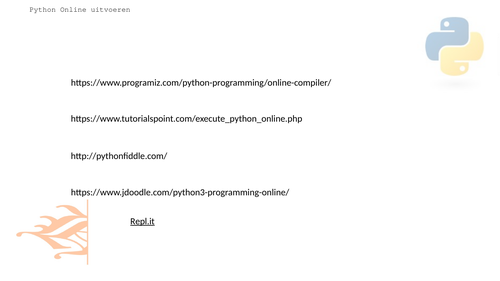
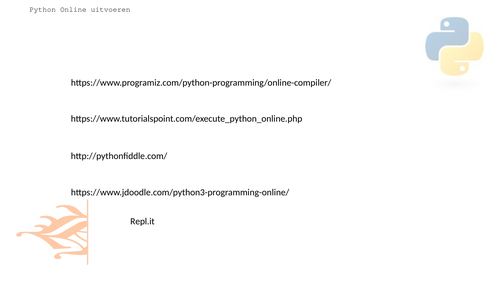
Repl.it underline: present -> none
